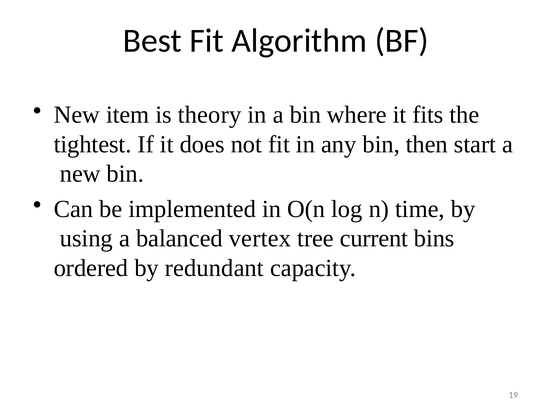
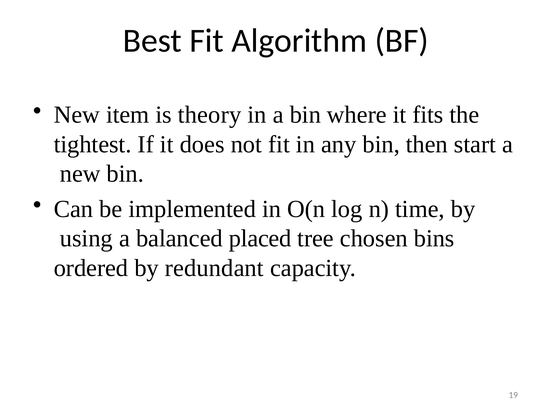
vertex: vertex -> placed
current: current -> chosen
